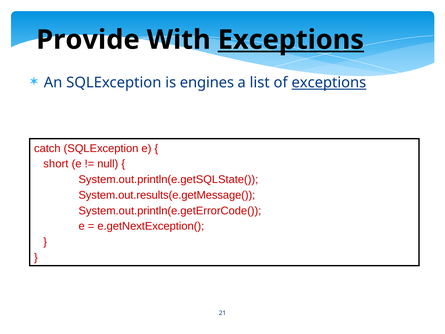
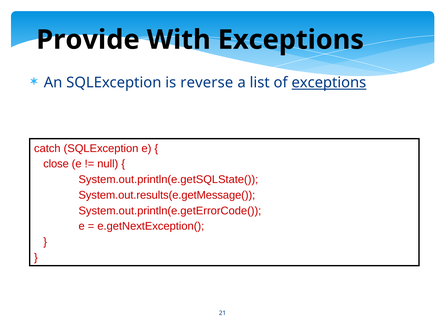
Exceptions at (291, 40) underline: present -> none
engines: engines -> reverse
short: short -> close
